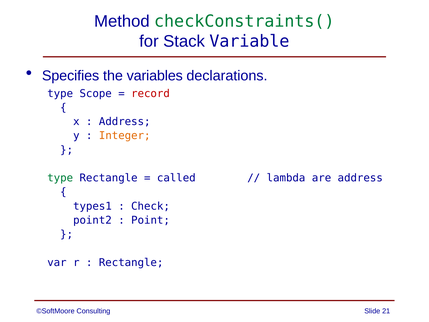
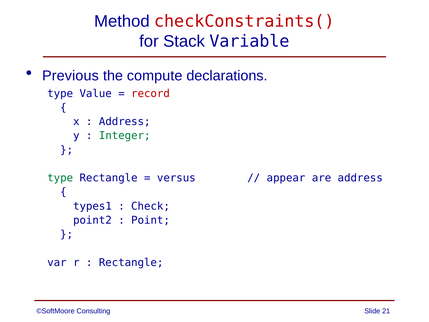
checkConstraints( colour: green -> red
Specifies: Specifies -> Previous
variables: variables -> compute
Scope: Scope -> Value
Integer colour: orange -> green
called: called -> versus
lambda: lambda -> appear
